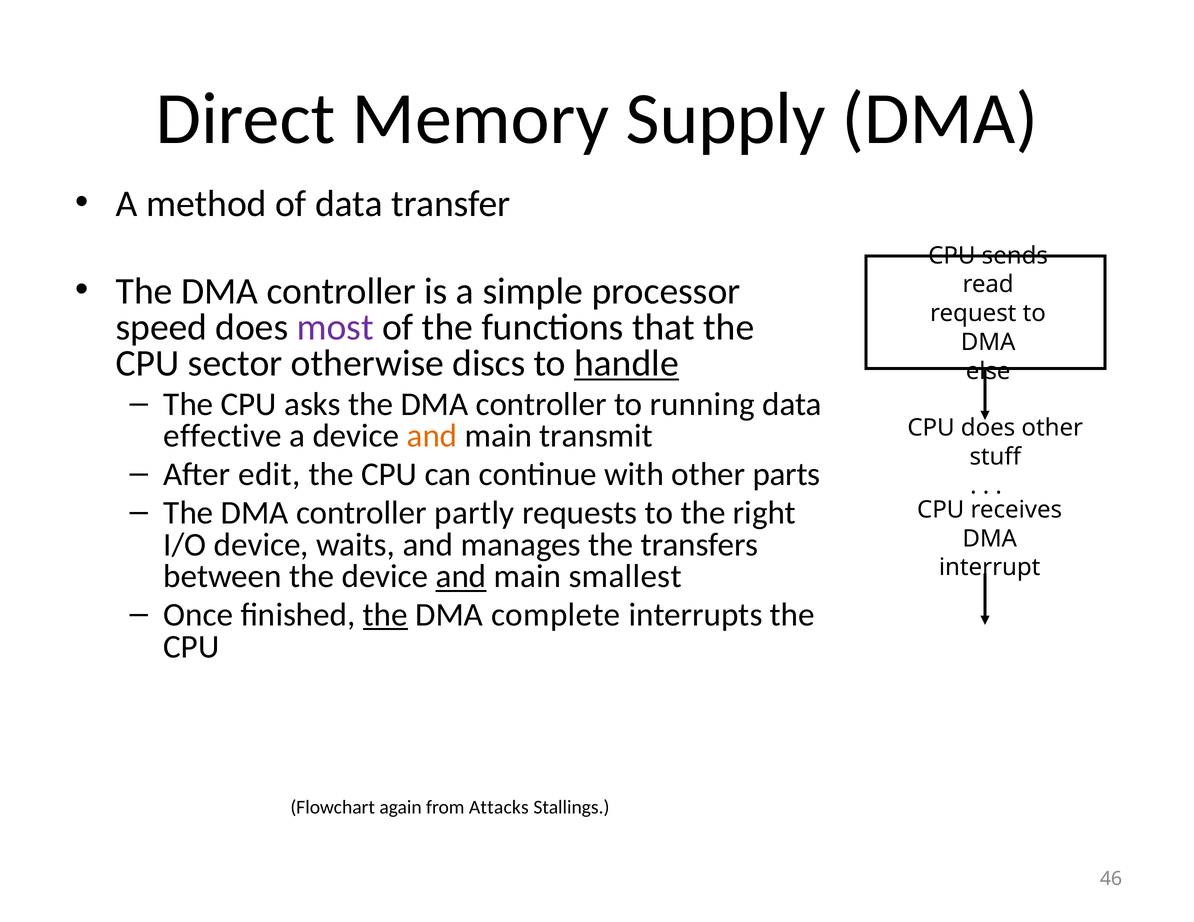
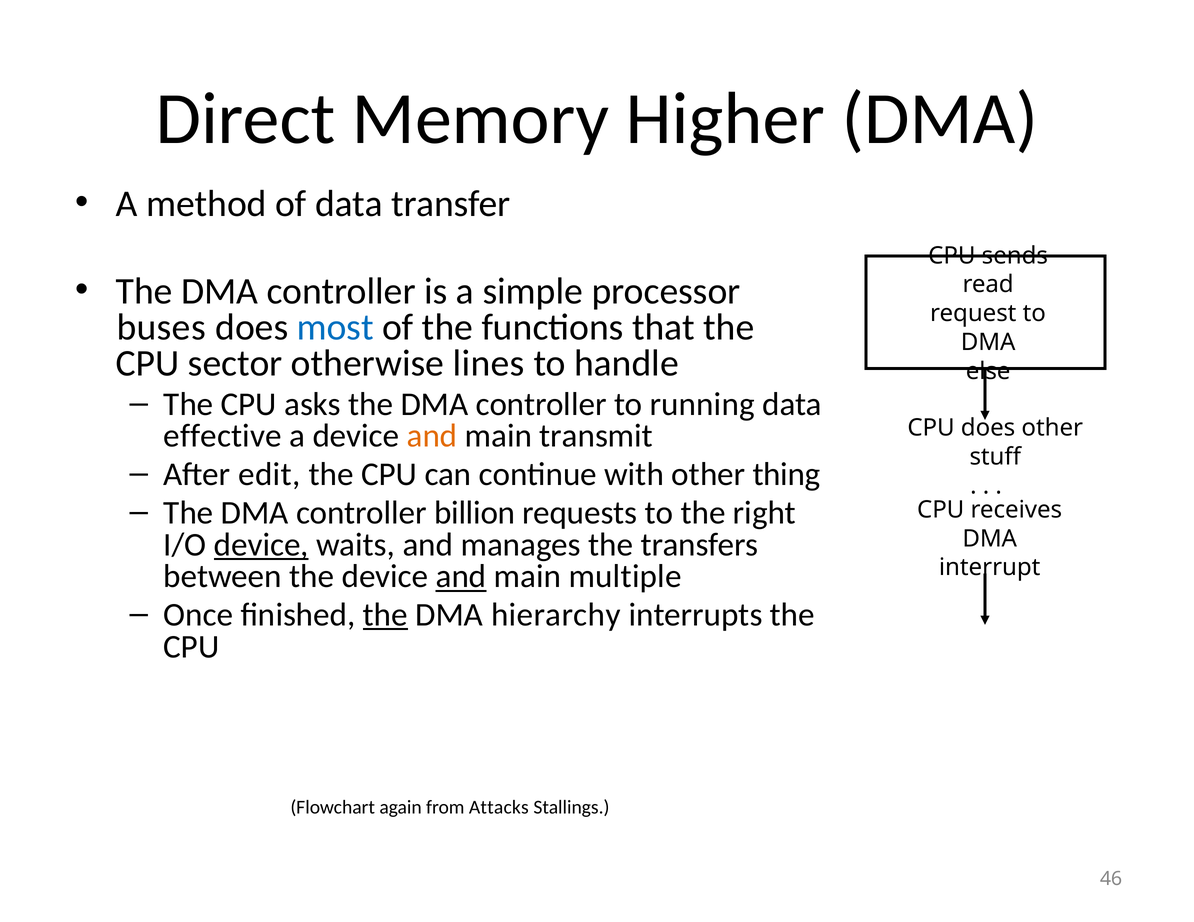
Supply: Supply -> Higher
speed: speed -> buses
most colour: purple -> blue
discs: discs -> lines
handle underline: present -> none
parts: parts -> thing
partly: partly -> billion
device at (261, 545) underline: none -> present
smallest: smallest -> multiple
complete: complete -> hierarchy
